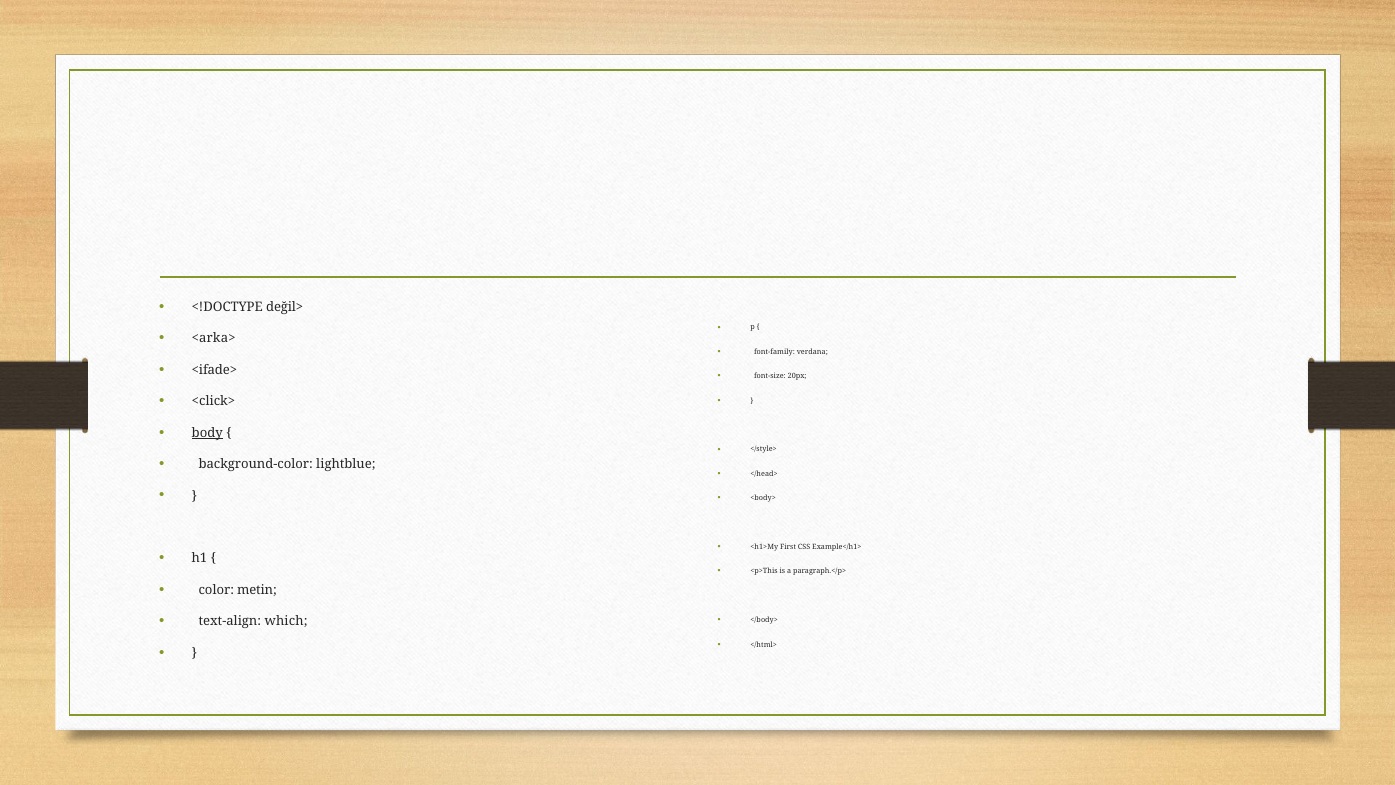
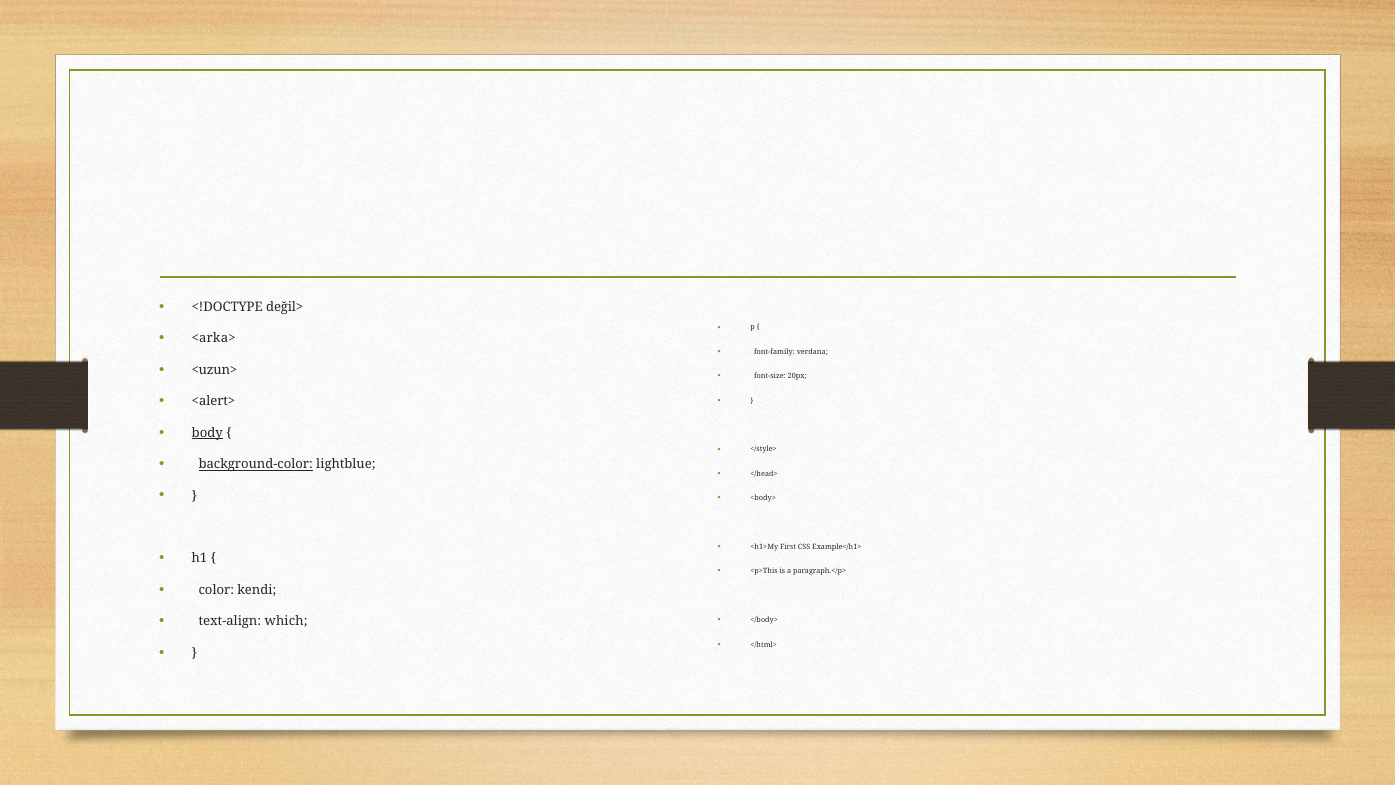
<ifade>: <ifade> -> <uzun>
<click>: <click> -> <alert>
background-color underline: none -> present
metin: metin -> kendi
